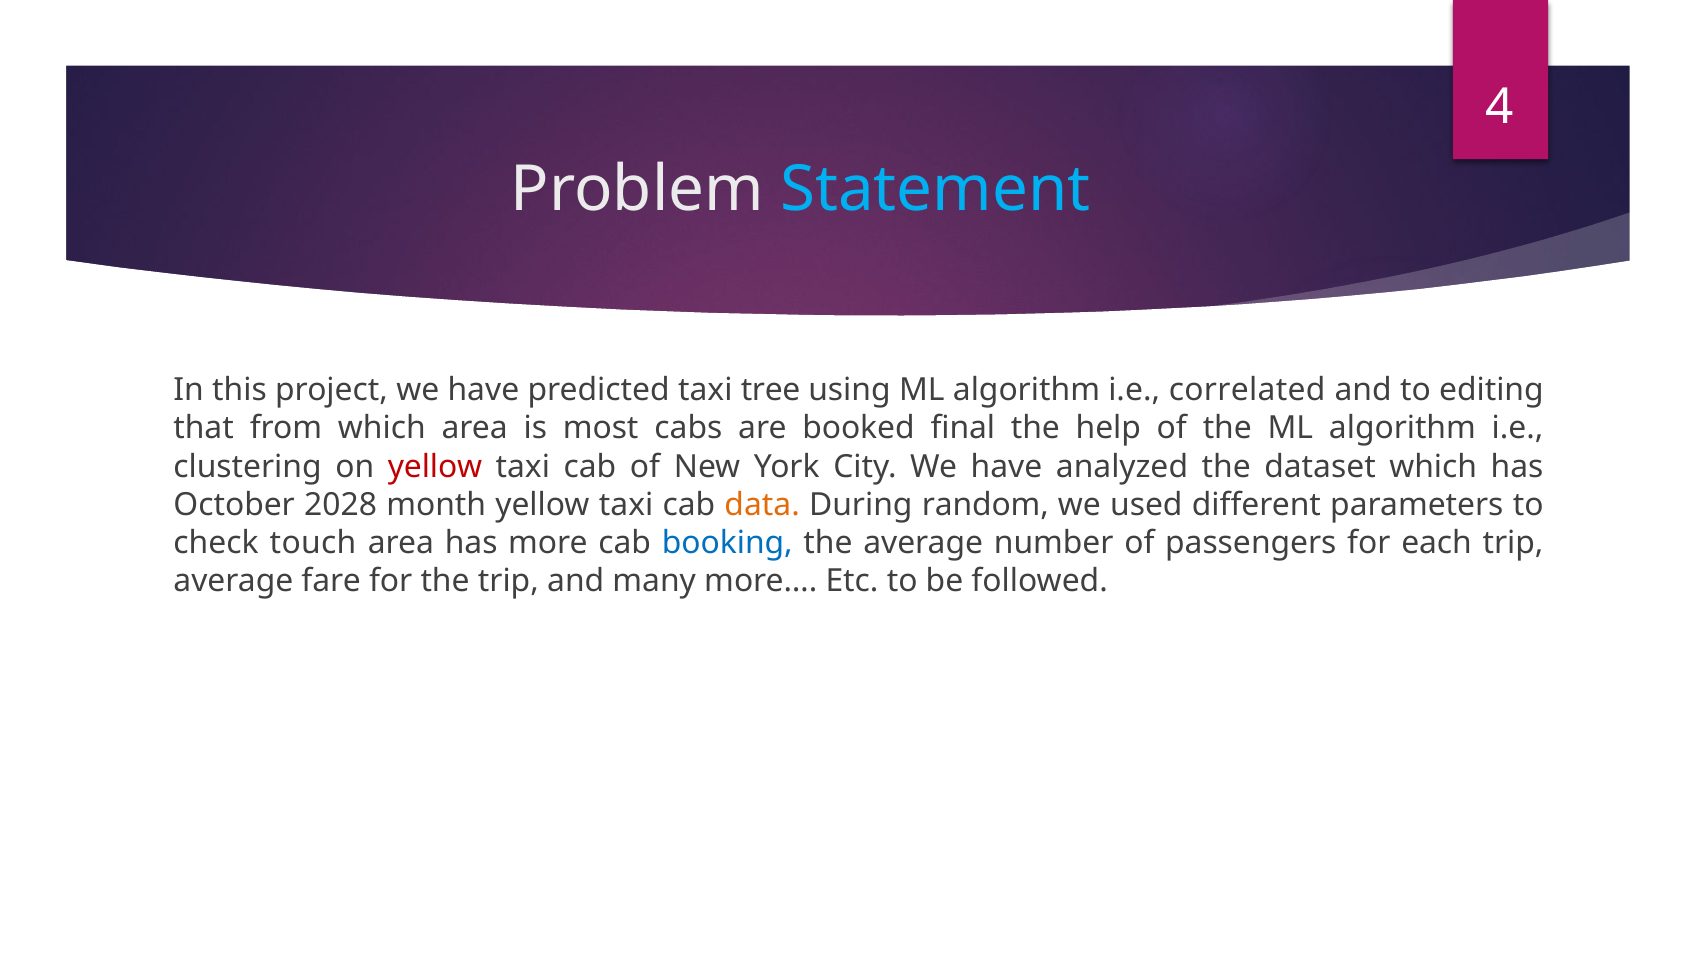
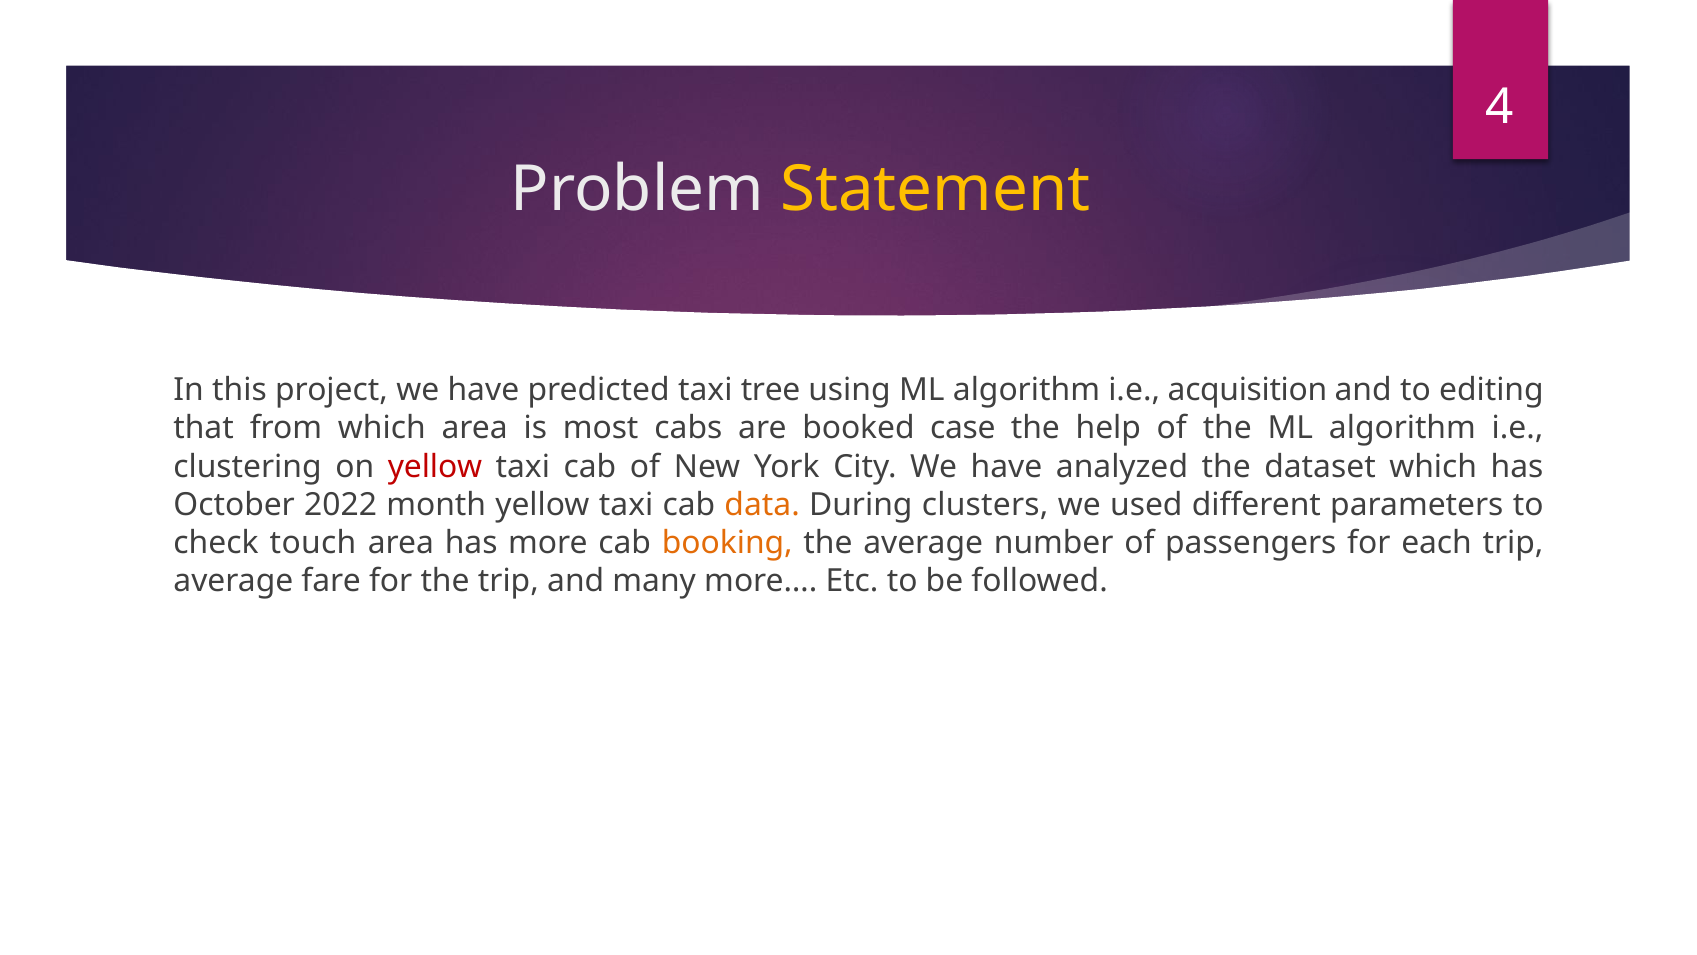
Statement colour: light blue -> yellow
correlated: correlated -> acquisition
final: final -> case
2028: 2028 -> 2022
random: random -> clusters
booking colour: blue -> orange
